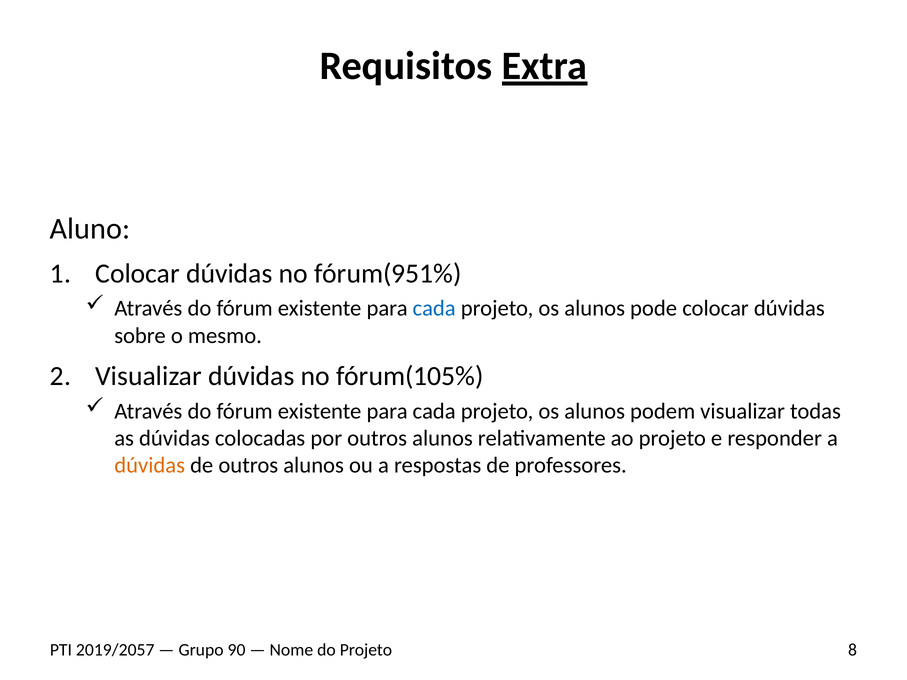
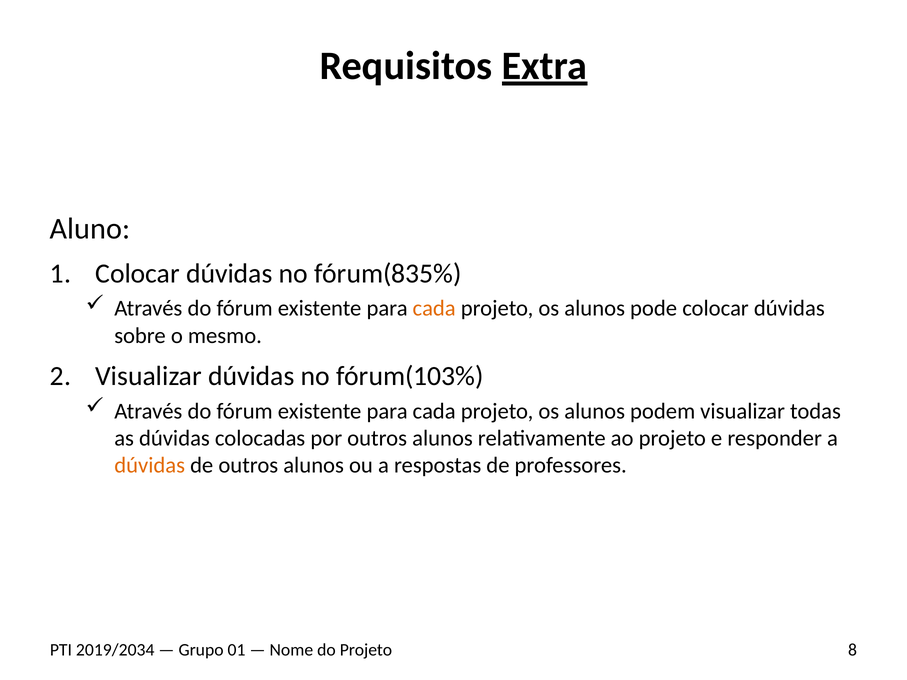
fórum(951%: fórum(951% -> fórum(835%
cada at (434, 309) colour: blue -> orange
fórum(105%: fórum(105% -> fórum(103%
2019/2057: 2019/2057 -> 2019/2034
90: 90 -> 01
